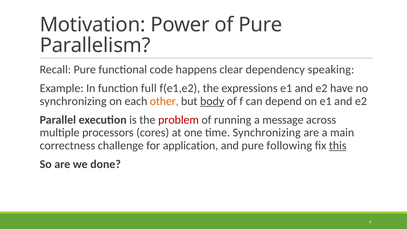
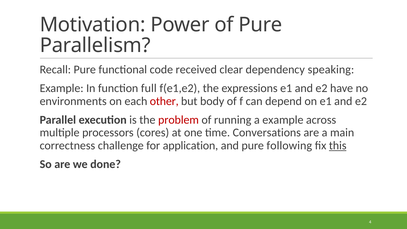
happens: happens -> received
synchronizing at (73, 101): synchronizing -> environments
other colour: orange -> red
body underline: present -> none
a message: message -> example
time Synchronizing: Synchronizing -> Conversations
